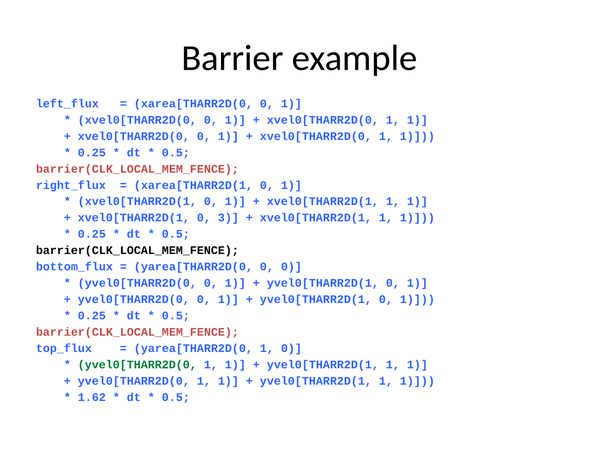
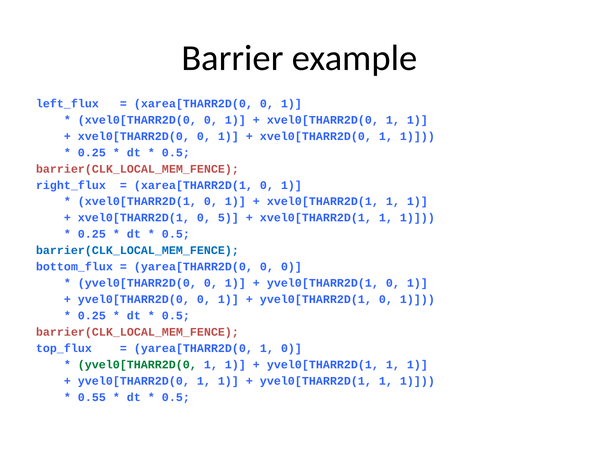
3: 3 -> 5
barrier(CLK_LOCAL_MEM_FENCE at (137, 251) colour: black -> blue
1.62: 1.62 -> 0.55
